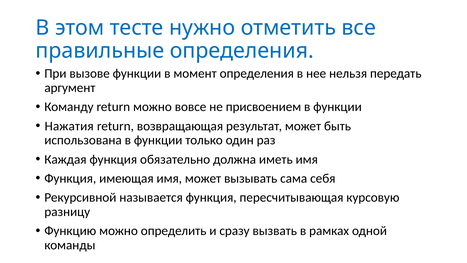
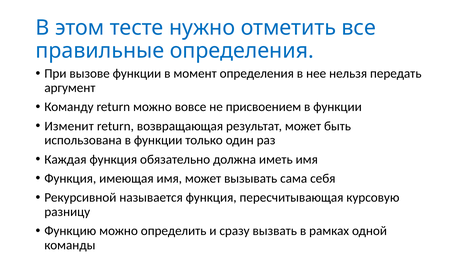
Нажатия: Нажатия -> Изменит
